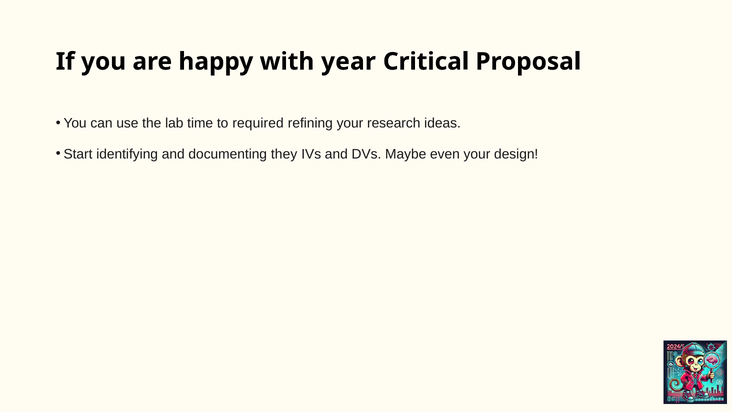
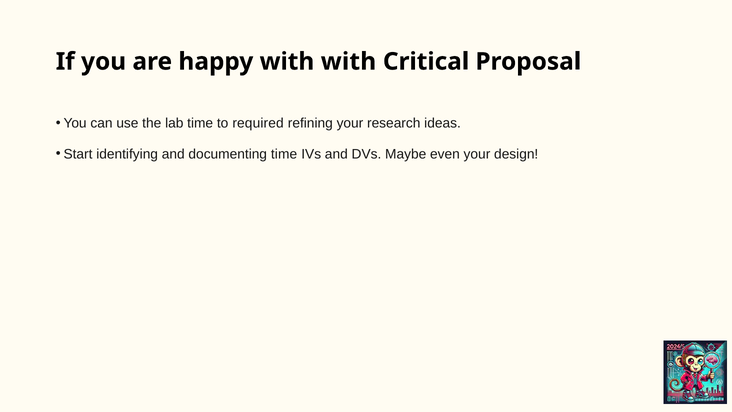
with year: year -> with
documenting they: they -> time
